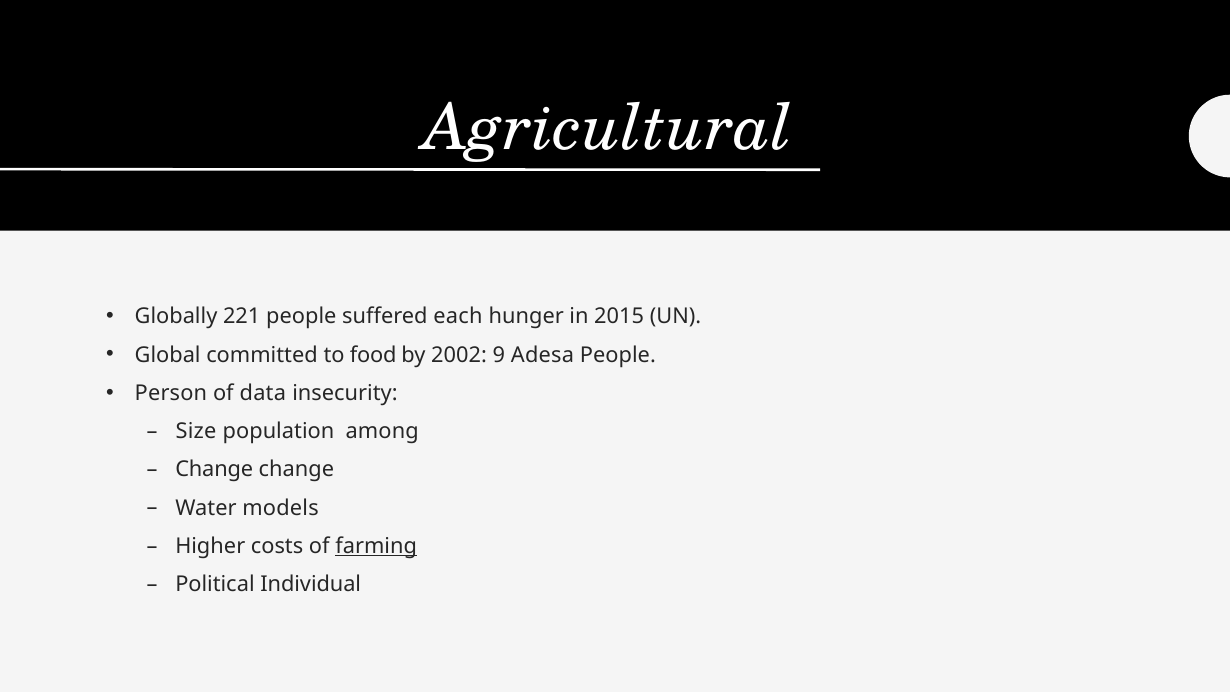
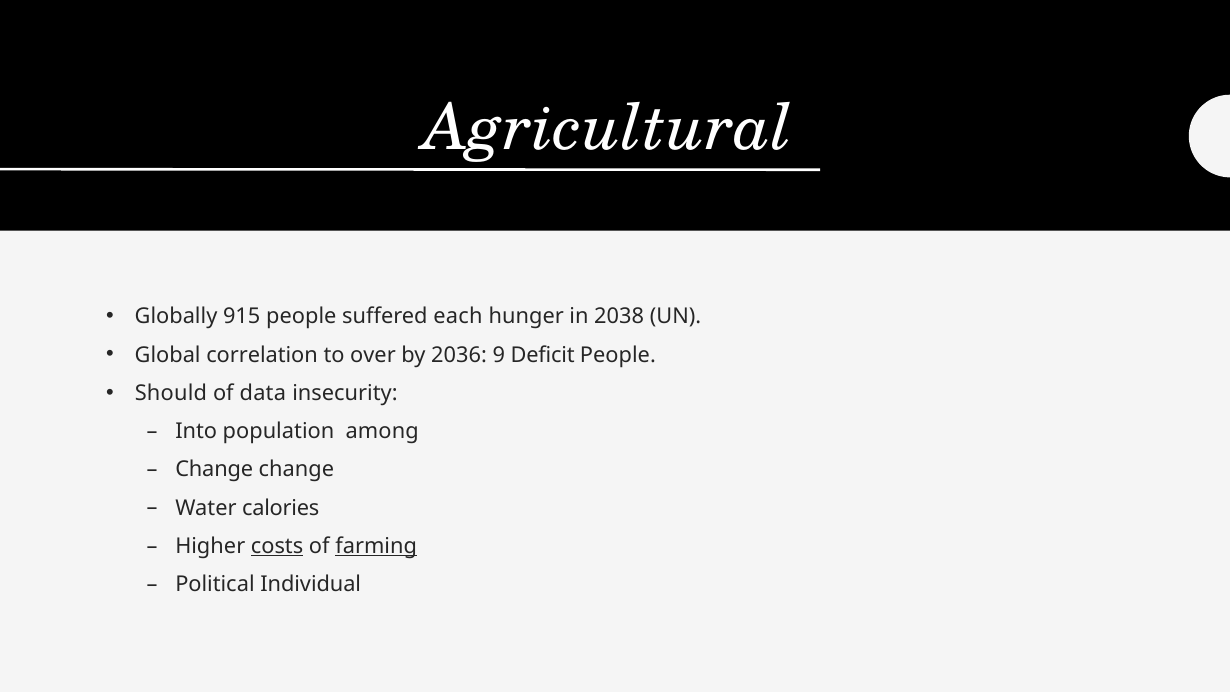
221: 221 -> 915
2015: 2015 -> 2038
committed: committed -> correlation
food: food -> over
2002: 2002 -> 2036
Adesa: Adesa -> Deficit
Person: Person -> Should
Size: Size -> Into
models: models -> calories
costs underline: none -> present
